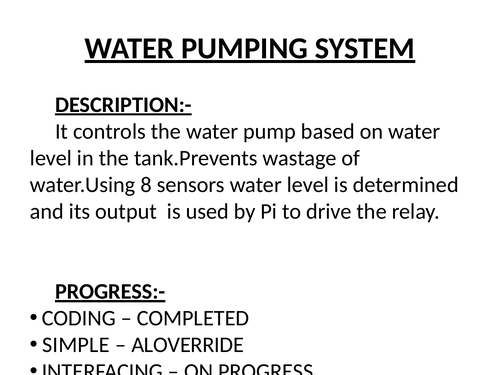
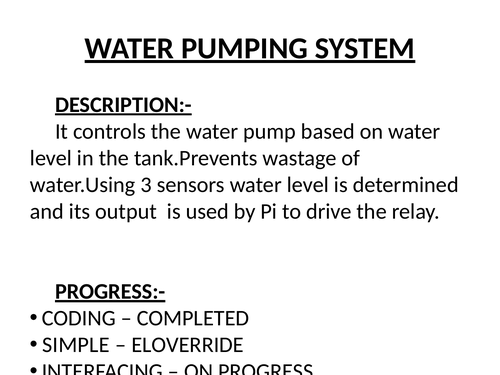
8: 8 -> 3
ALOVERRIDE: ALOVERRIDE -> ELOVERRIDE
